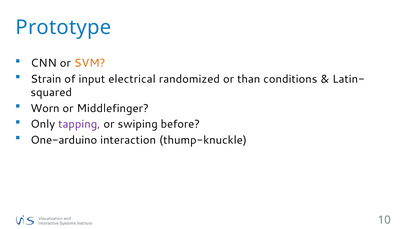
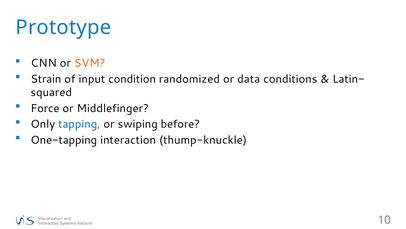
electrical: electrical -> condition
than: than -> data
Worn: Worn -> Force
tapping colour: purple -> blue
One-arduino: One-arduino -> One-tapping
